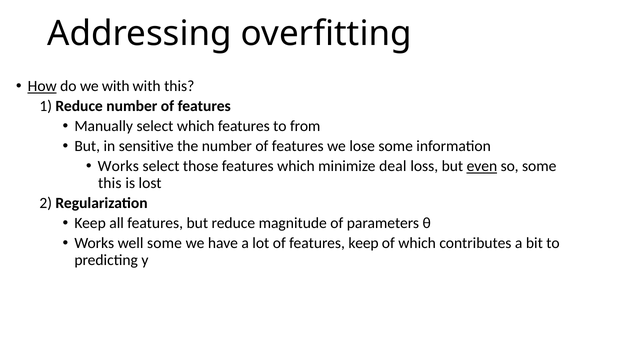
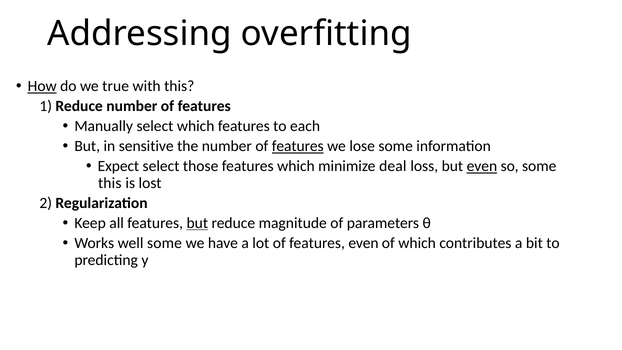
we with: with -> true
from: from -> each
features at (298, 146) underline: none -> present
Works at (118, 166): Works -> Expect
but at (197, 223) underline: none -> present
features keep: keep -> even
